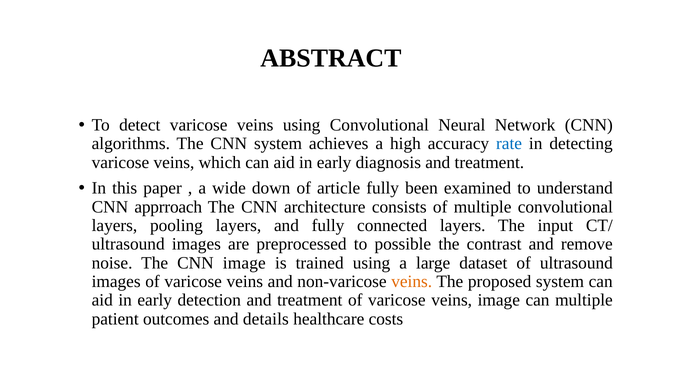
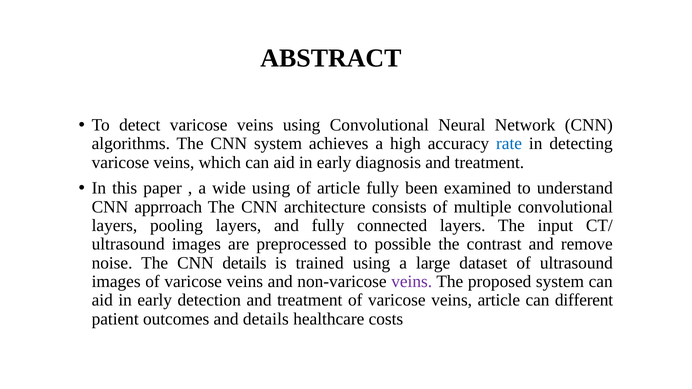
wide down: down -> using
CNN image: image -> details
veins at (412, 282) colour: orange -> purple
veins image: image -> article
can multiple: multiple -> different
